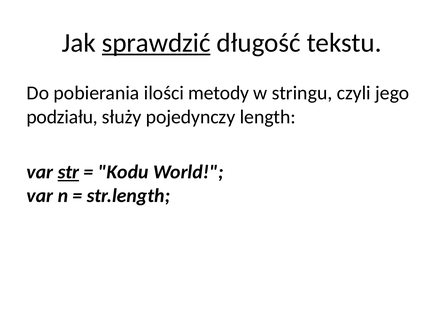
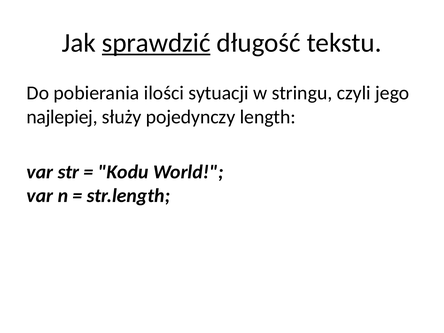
metody: metody -> sytuacji
podziału: podziału -> najlepiej
str underline: present -> none
